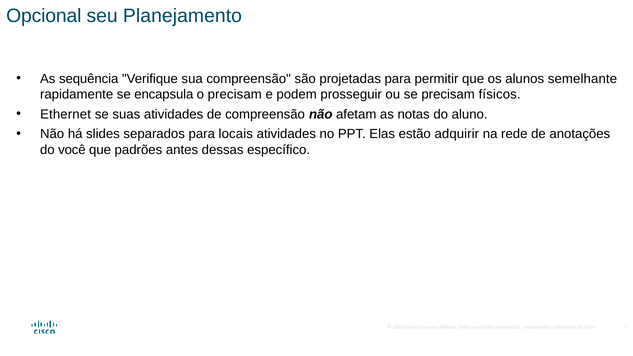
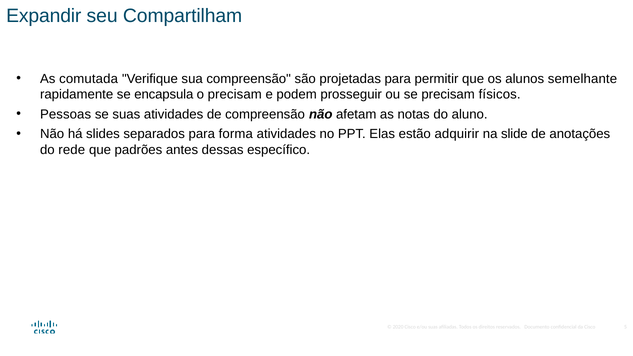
Opcional: Opcional -> Expandir
Planejamento: Planejamento -> Compartilham
sequência: sequência -> comutada
Ethernet: Ethernet -> Pessoas
locais: locais -> forma
rede: rede -> slide
você: você -> rede
